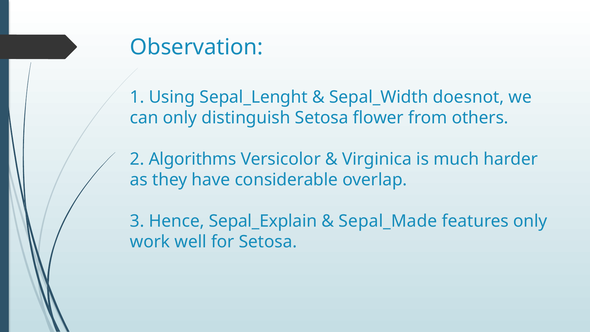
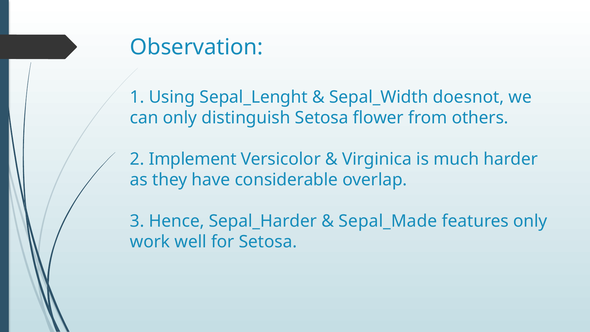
Algorithms: Algorithms -> Implement
Sepal_Explain: Sepal_Explain -> Sepal_Harder
